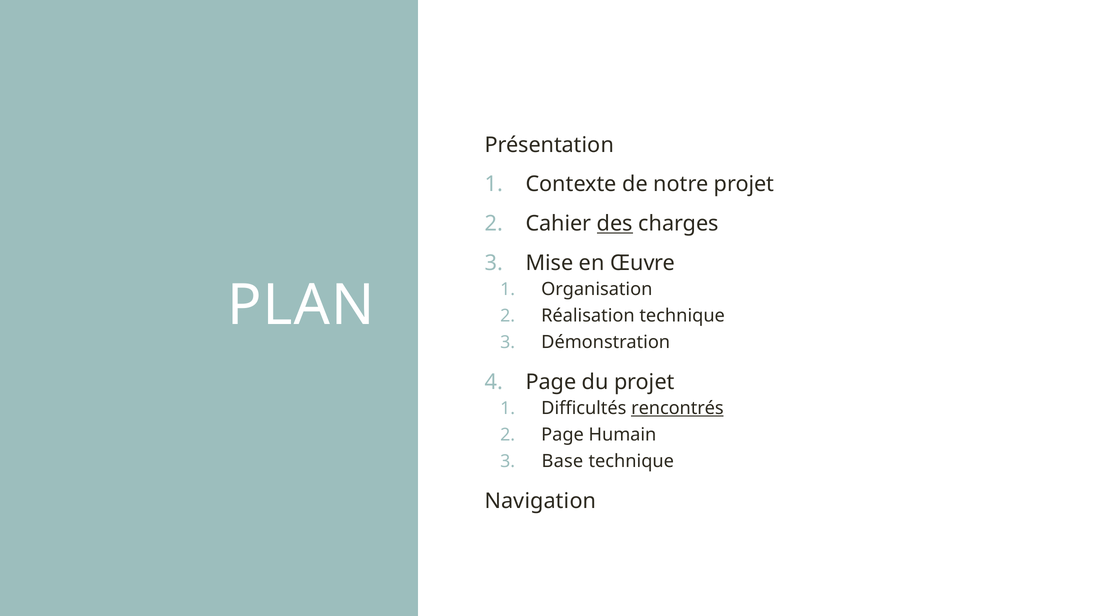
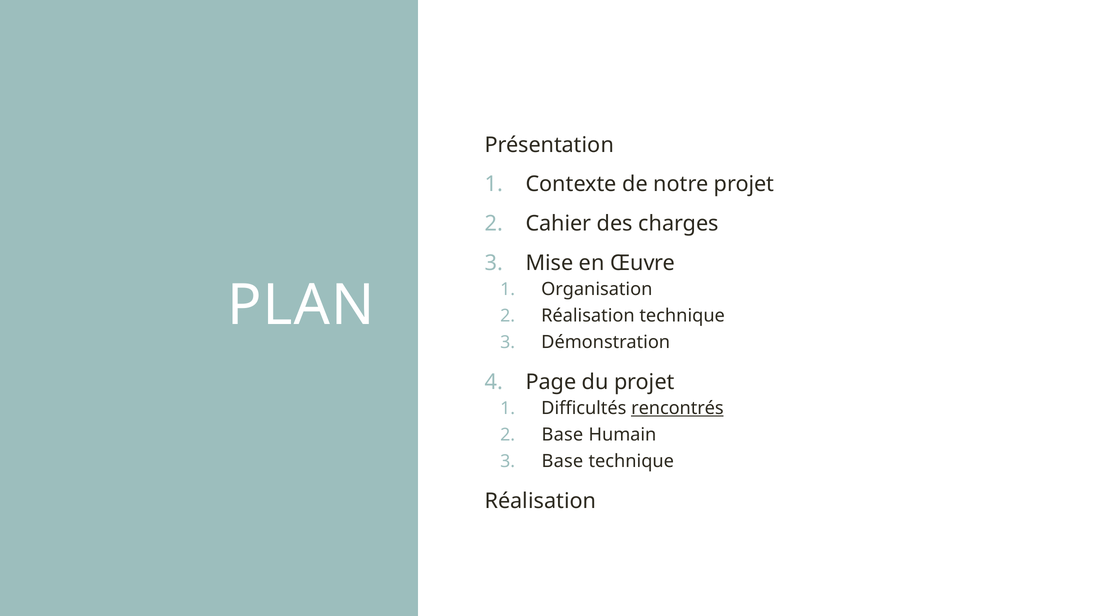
des underline: present -> none
Page at (563, 435): Page -> Base
Navigation at (540, 501): Navigation -> Réalisation
